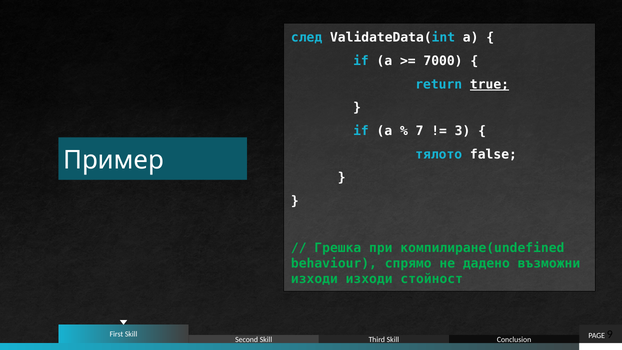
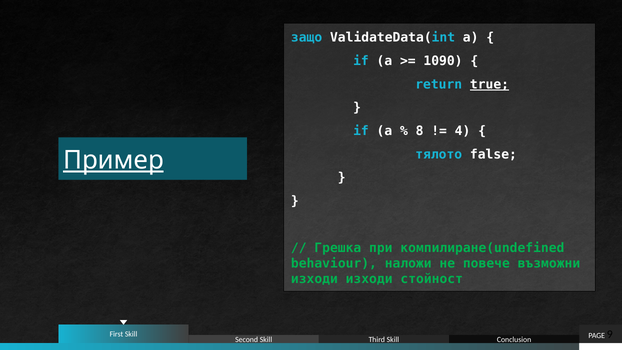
след: след -> защо
7000: 7000 -> 1090
7: 7 -> 8
3: 3 -> 4
Пример underline: none -> present
спрямо: спрямо -> наложи
дадено: дадено -> повече
